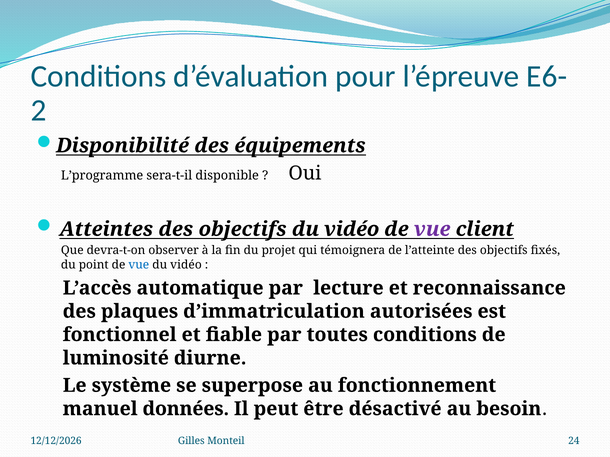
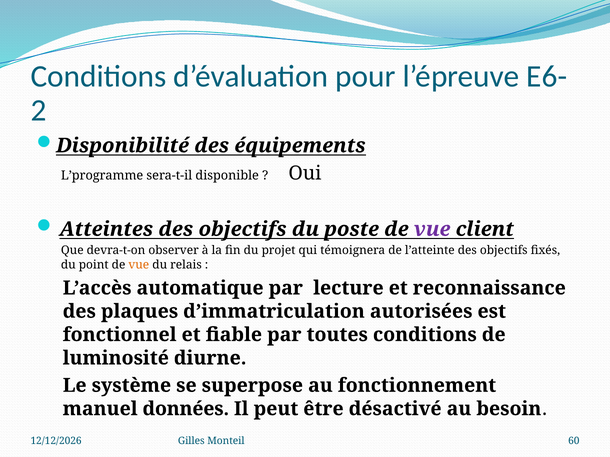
objectifs du vidéo: vidéo -> poste
vue at (139, 265) colour: blue -> orange
vidéo at (186, 265): vidéo -> relais
24: 24 -> 60
